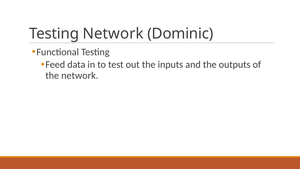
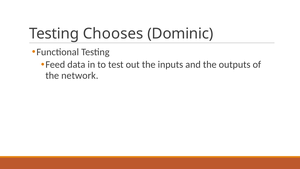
Testing Network: Network -> Chooses
